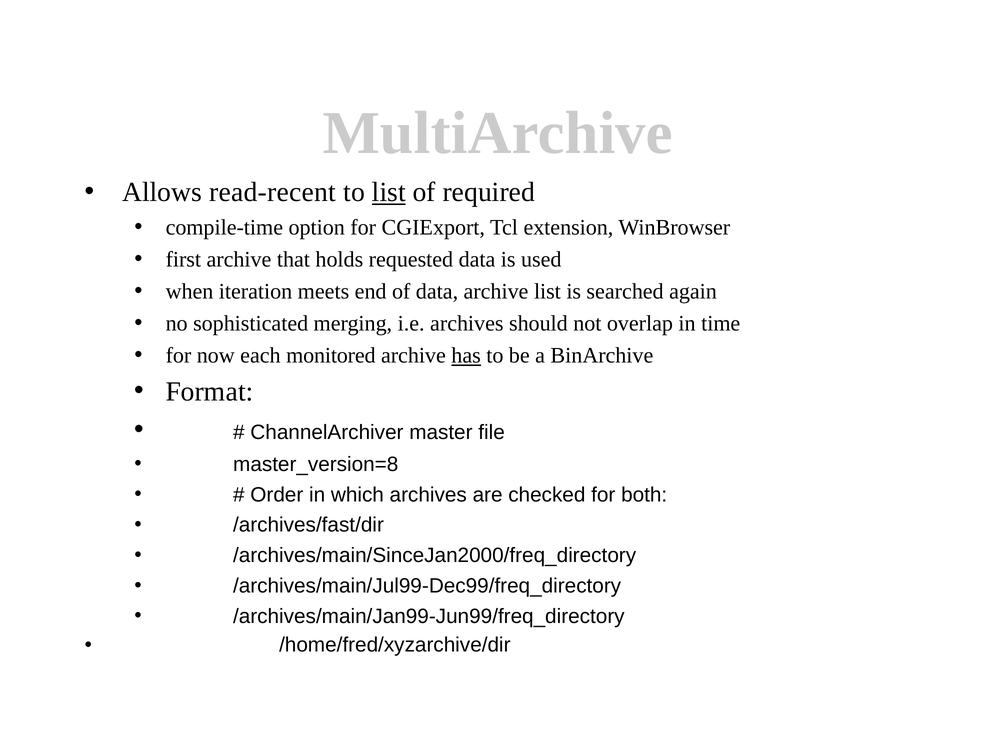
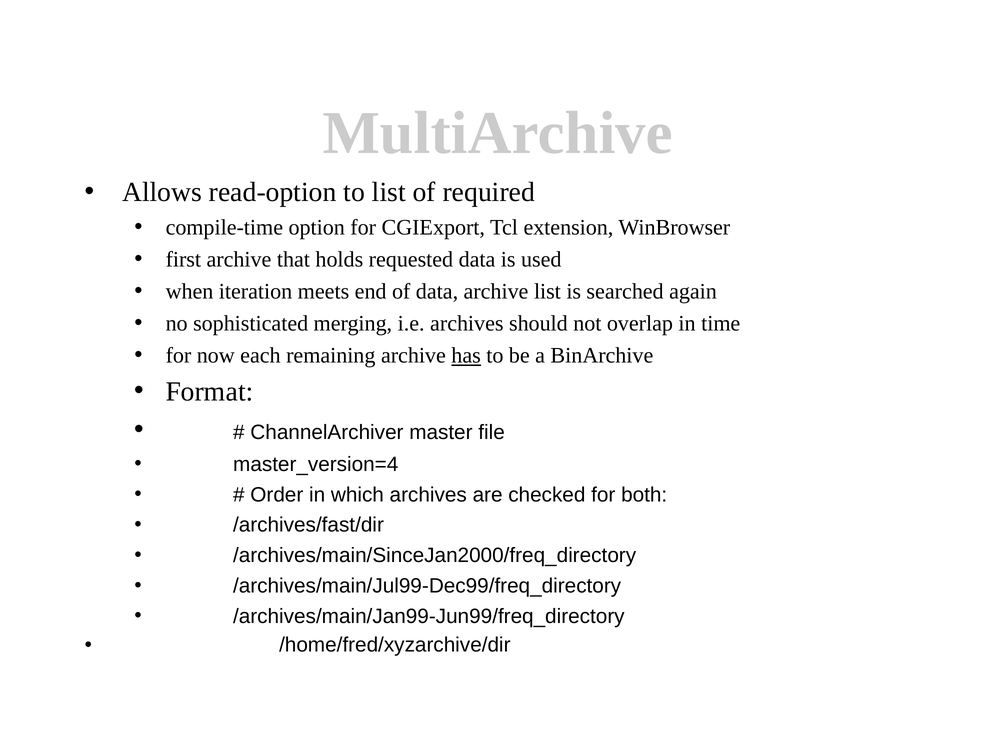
read-recent: read-recent -> read-option
list at (389, 192) underline: present -> none
monitored: monitored -> remaining
master_version=8: master_version=8 -> master_version=4
